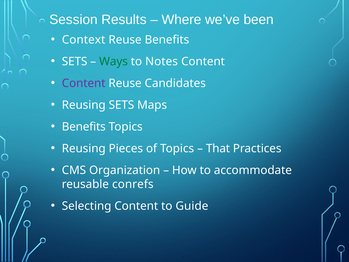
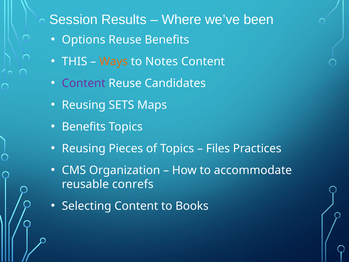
Context: Context -> Options
SETS at (75, 62): SETS -> THIS
Ways colour: green -> orange
That: That -> Files
Guide: Guide -> Books
